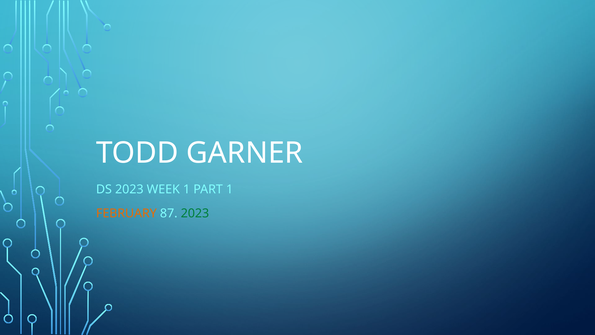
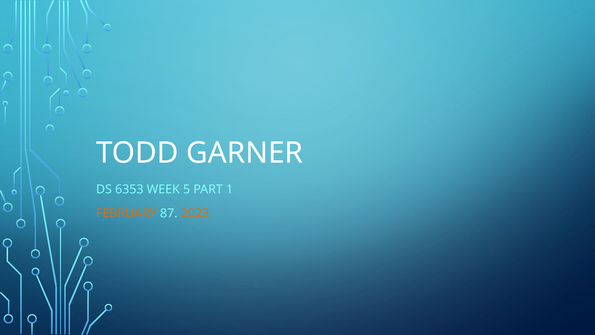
DS 2023: 2023 -> 6353
WEEK 1: 1 -> 5
2023 at (195, 213) colour: green -> orange
